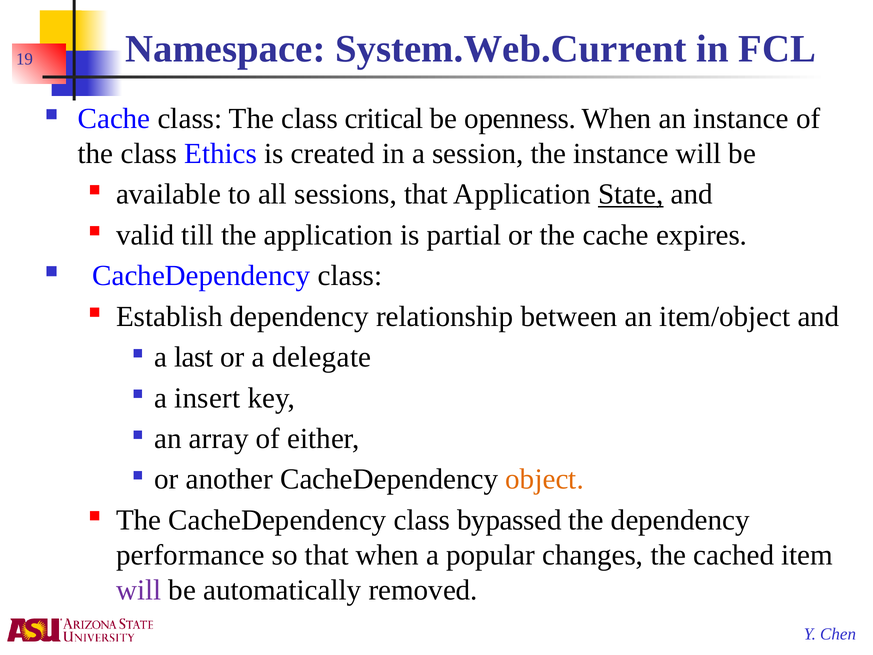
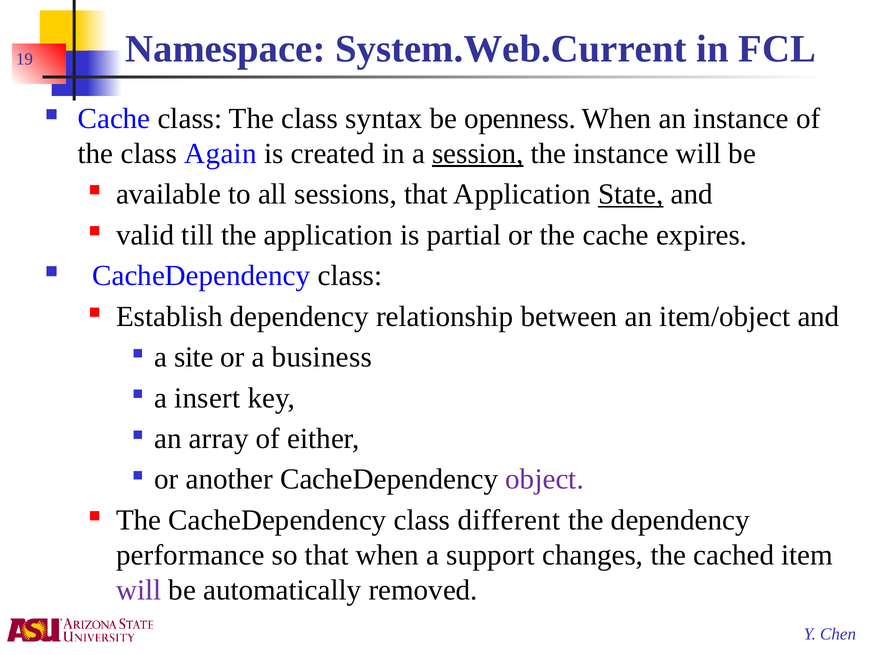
critical: critical -> syntax
Ethics: Ethics -> Again
session underline: none -> present
last: last -> site
delegate: delegate -> business
object colour: orange -> purple
bypassed: bypassed -> different
popular: popular -> support
